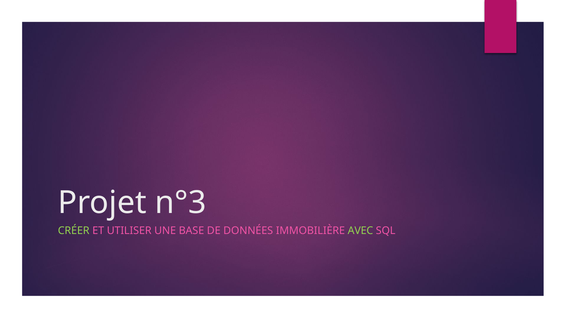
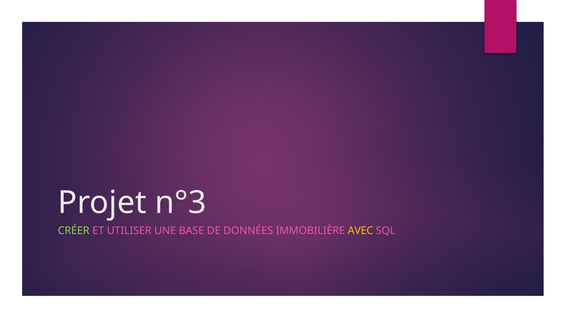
AVEC colour: light green -> yellow
